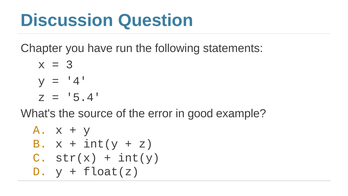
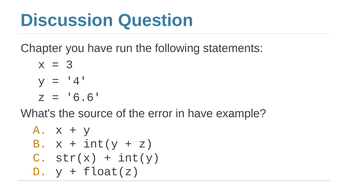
5.4: 5.4 -> 6.6
in good: good -> have
